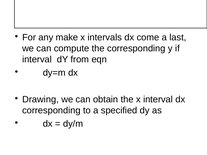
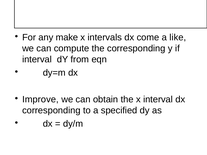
last: last -> like
Drawing: Drawing -> Improve
